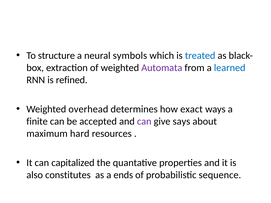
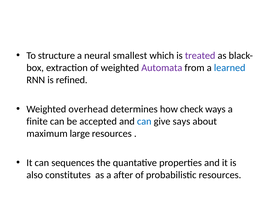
symbols: symbols -> smallest
treated colour: blue -> purple
exact: exact -> check
can at (144, 121) colour: purple -> blue
hard: hard -> large
capitalized: capitalized -> sequences
ends: ends -> after
probabilistic sequence: sequence -> resources
